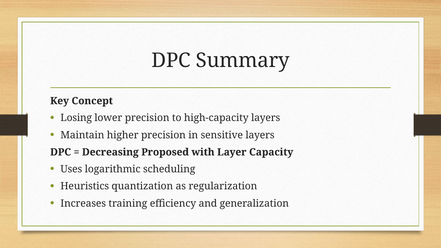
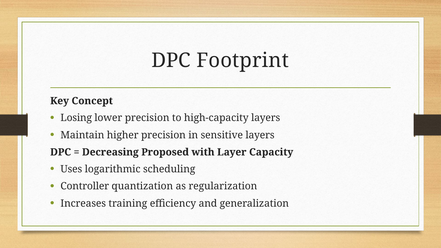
Summary: Summary -> Footprint
Heuristics: Heuristics -> Controller
